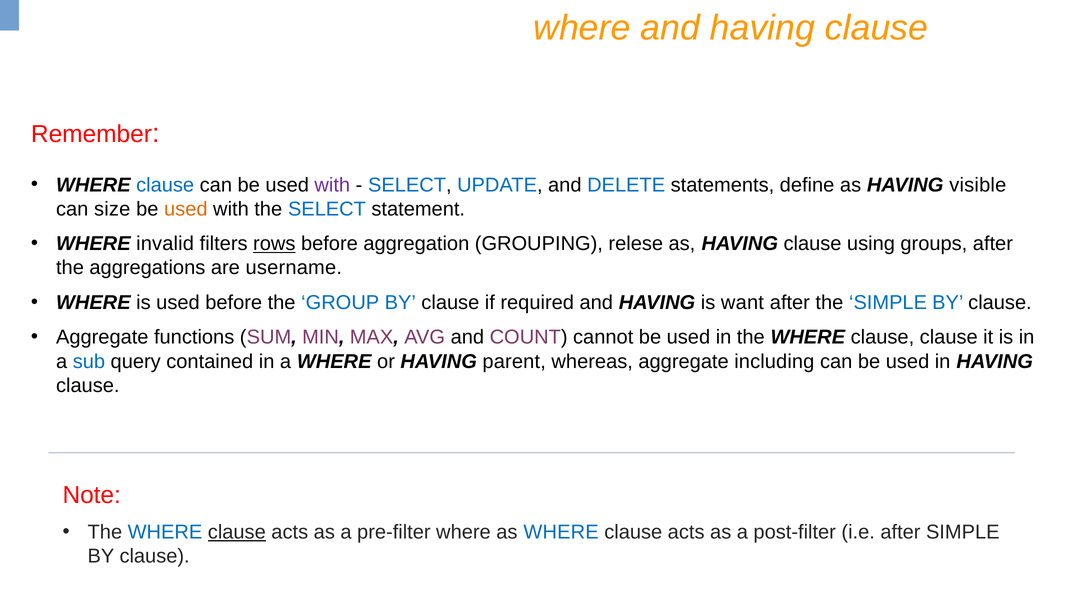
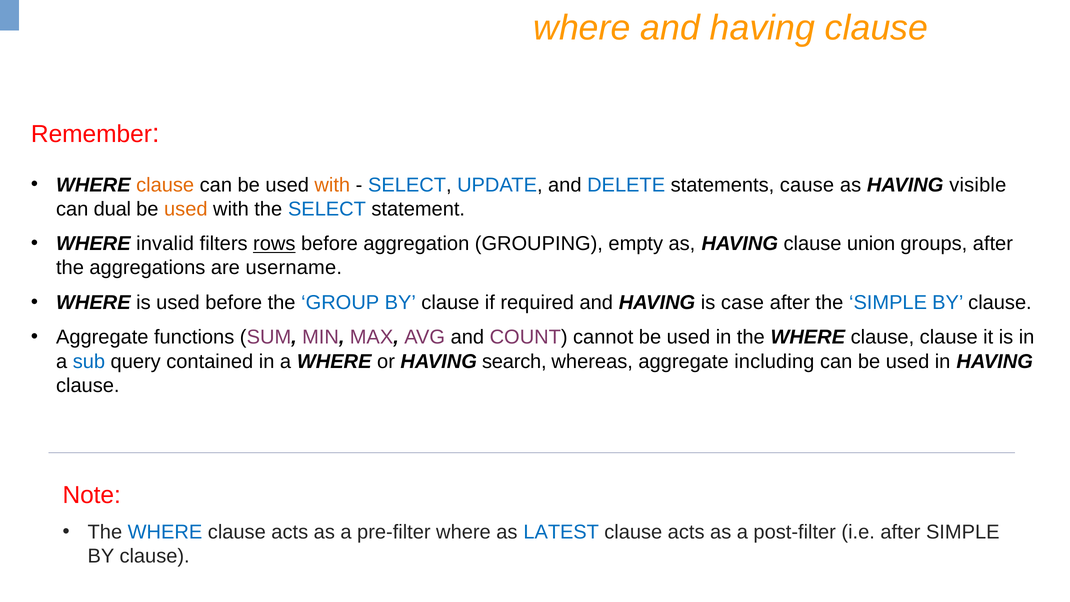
clause at (165, 185) colour: blue -> orange
with at (332, 185) colour: purple -> orange
define: define -> cause
size: size -> dual
relese: relese -> empty
using: using -> union
want: want -> case
parent: parent -> search
clause at (237, 532) underline: present -> none
as WHERE: WHERE -> LATEST
